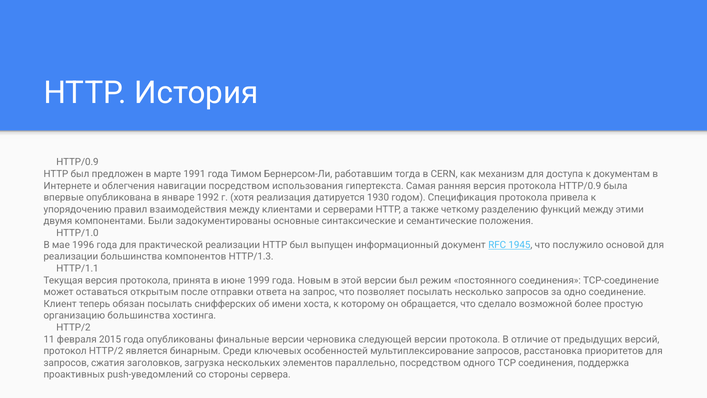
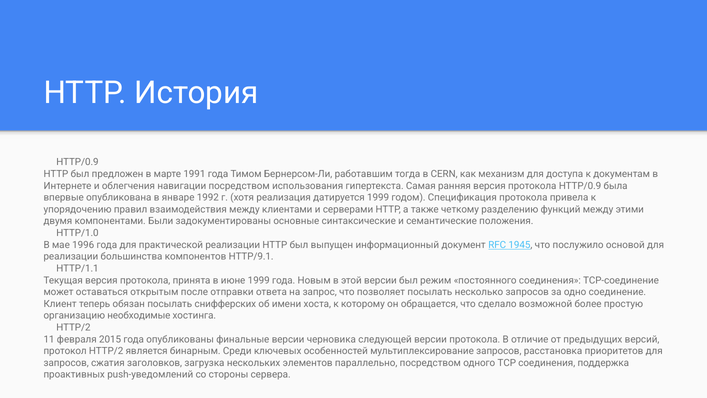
датируется 1930: 1930 -> 1999
HTTP/1.3: HTTP/1.3 -> HTTP/9.1
организацию большинства: большинства -> необходимые
